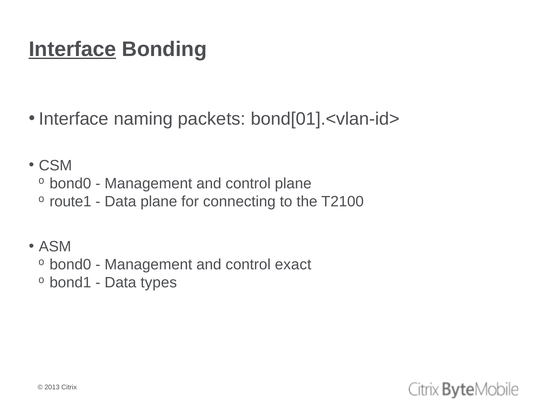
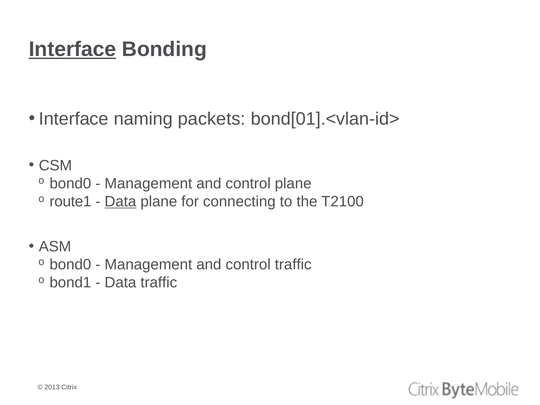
Data at (120, 202) underline: none -> present
control exact: exact -> traffic
Data types: types -> traffic
